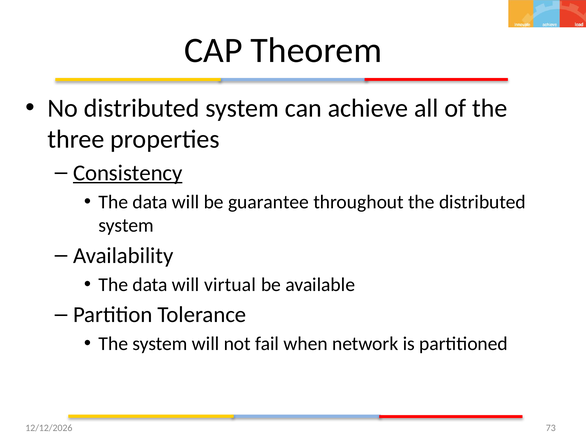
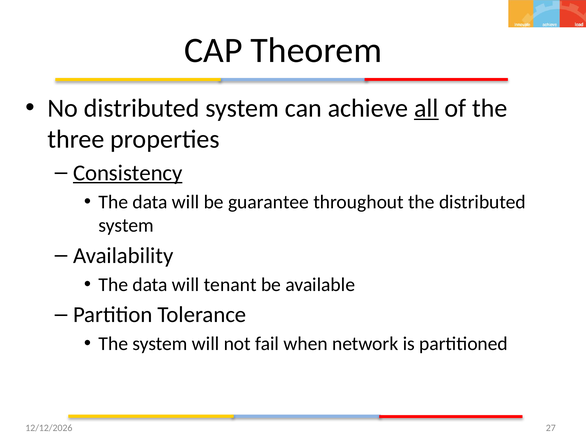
all underline: none -> present
virtual: virtual -> tenant
73: 73 -> 27
